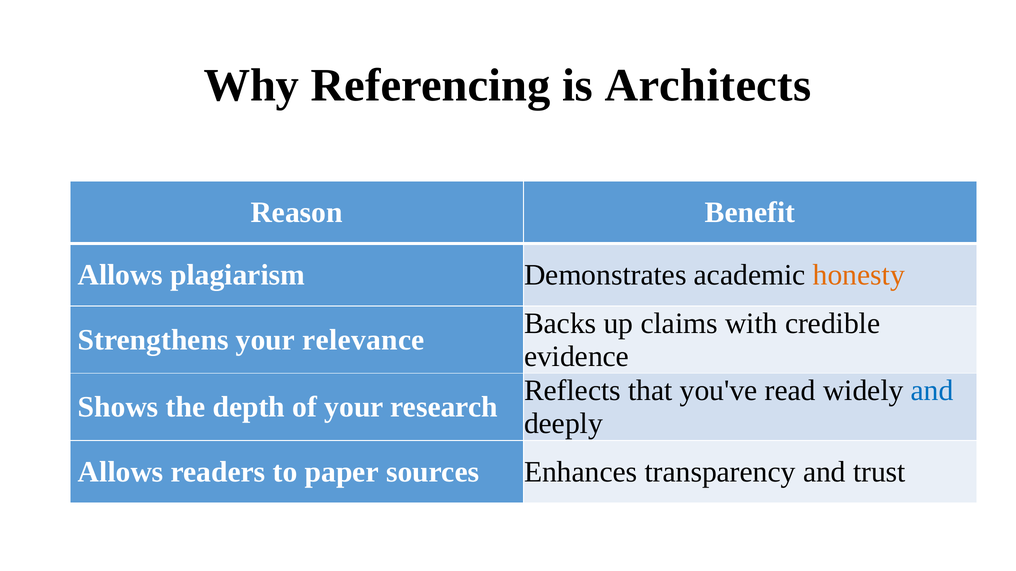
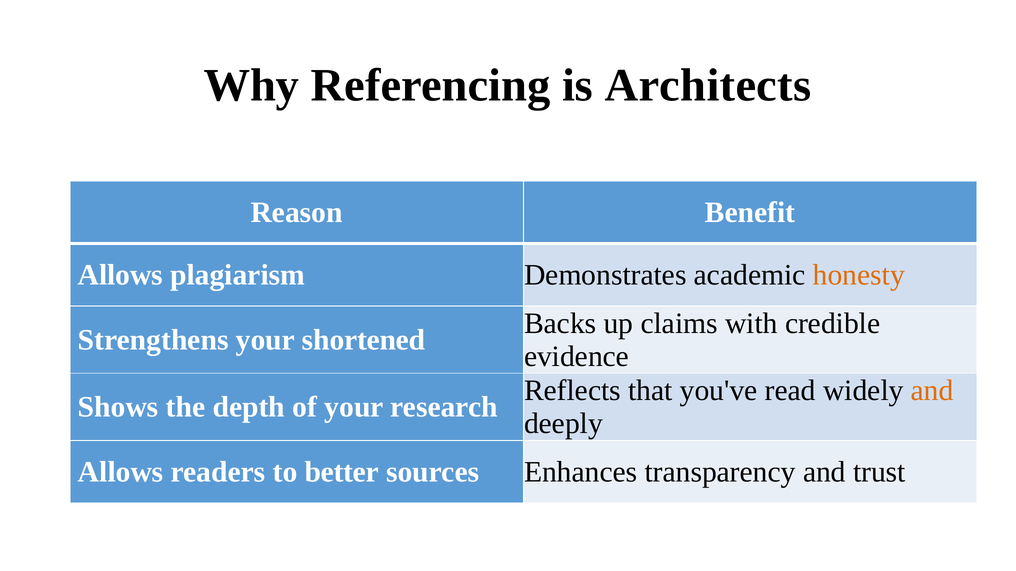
relevance: relevance -> shortened
and at (932, 391) colour: blue -> orange
paper: paper -> better
